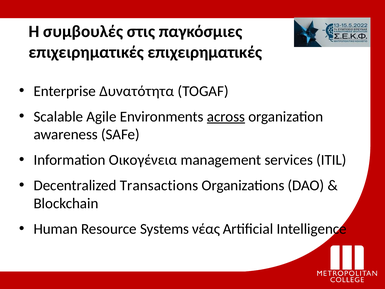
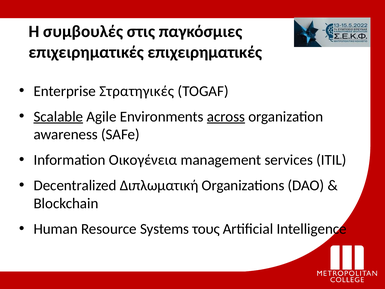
Δυνατότητα: Δυνατότητα -> Στρατηγικές
Scalable underline: none -> present
Transactions: Transactions -> Διπλωματική
νέας: νέας -> τους
